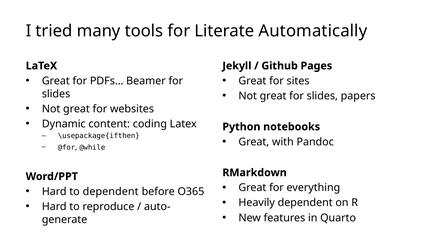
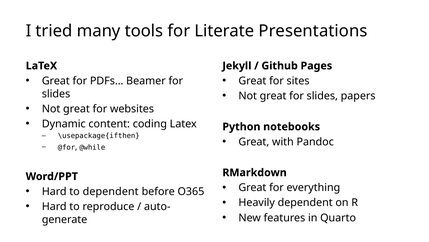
Automatically: Automatically -> Presentations
